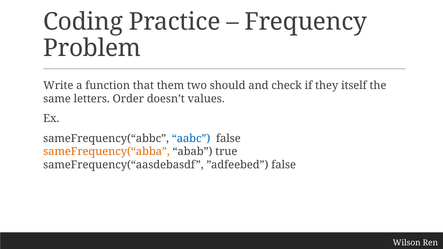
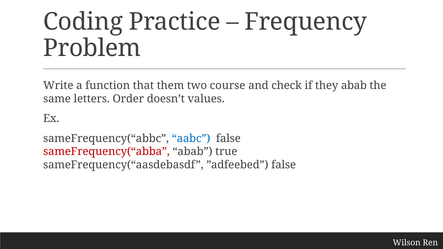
should: should -> course
they itself: itself -> abab
sameFrequency(“abba colour: orange -> red
